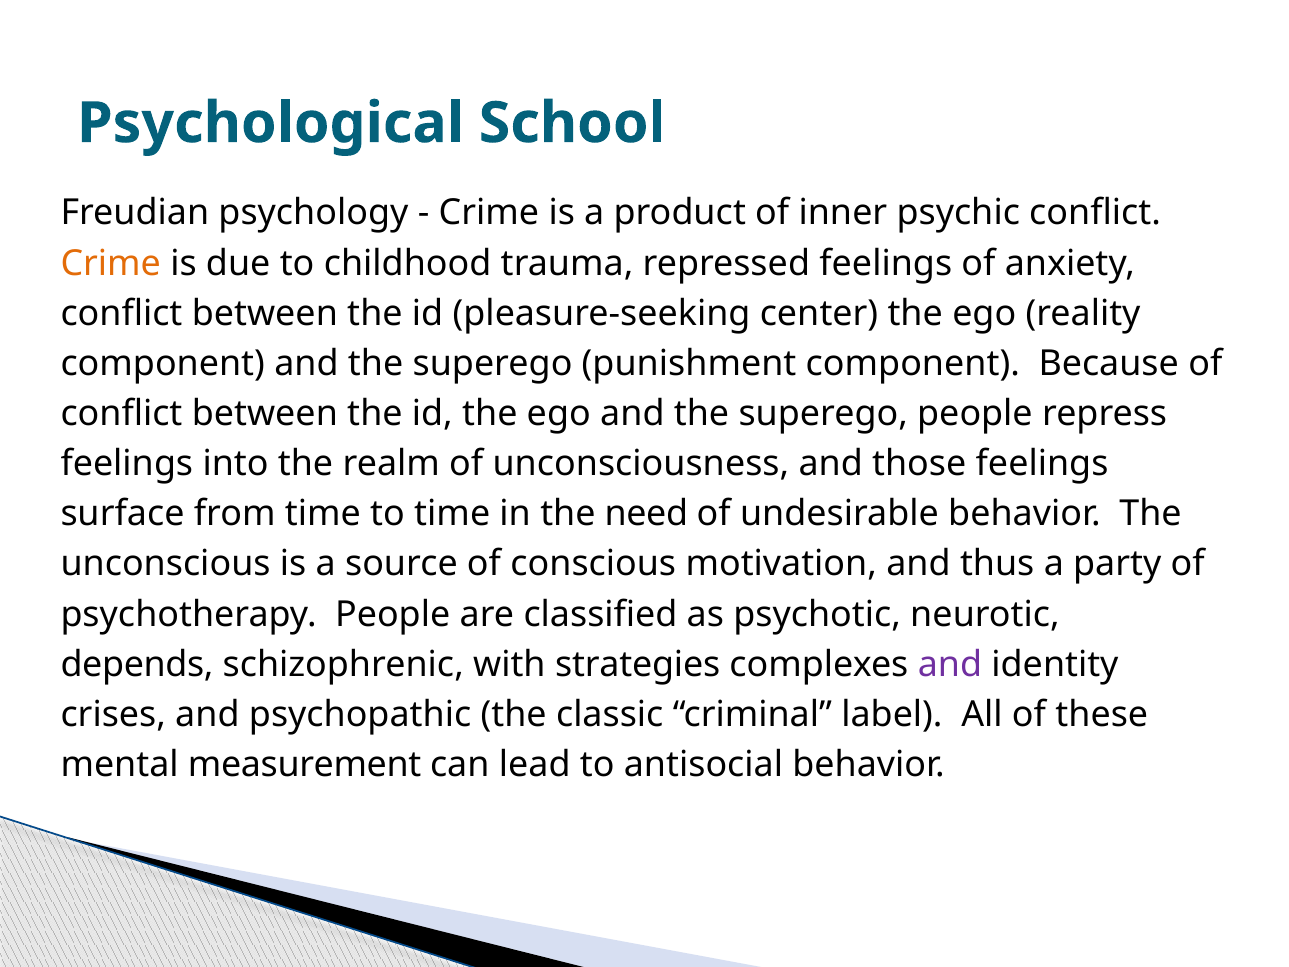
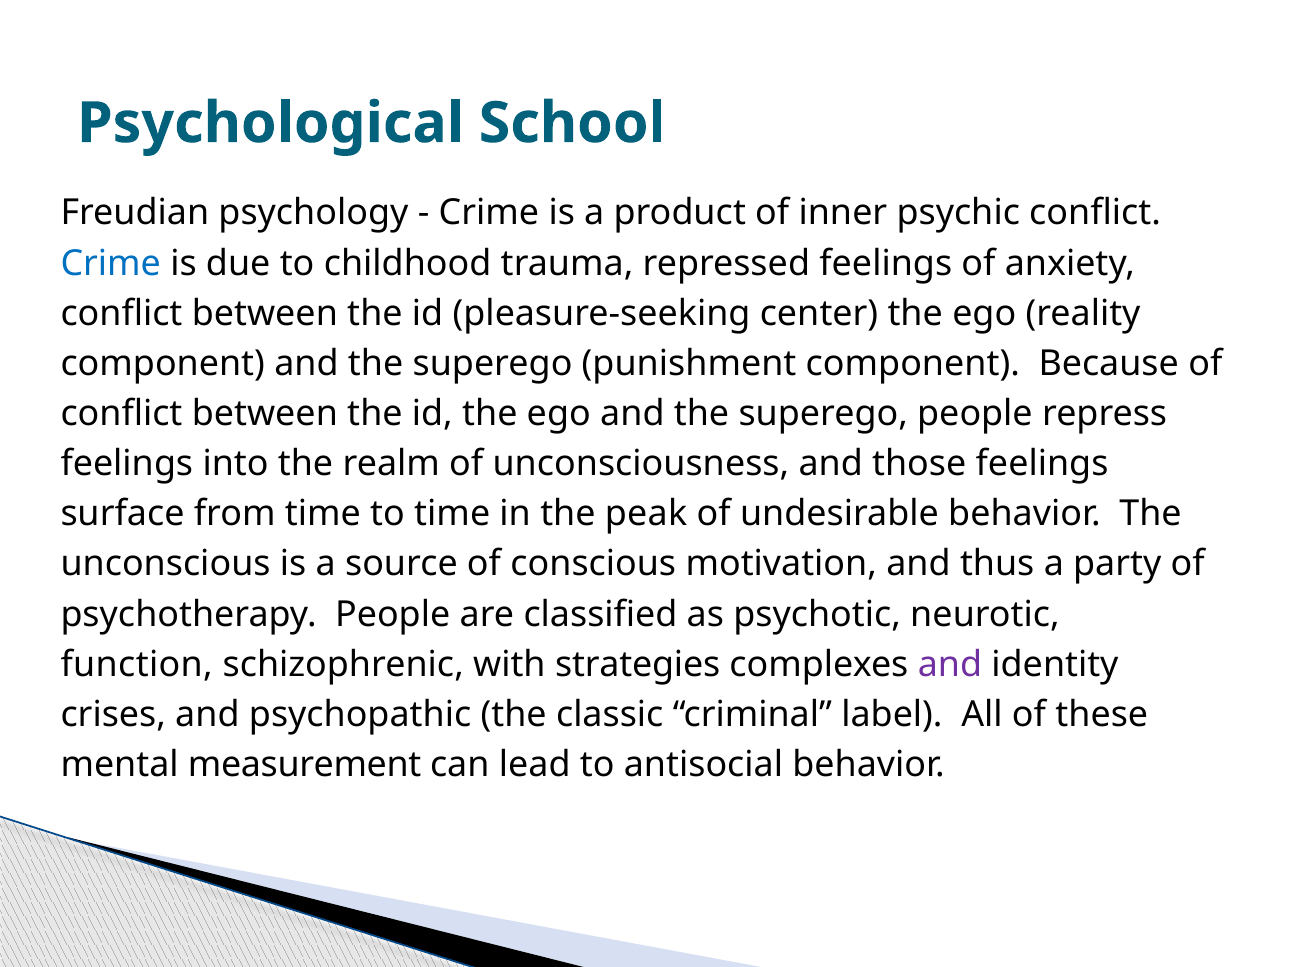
Crime at (111, 263) colour: orange -> blue
need: need -> peak
depends: depends -> function
